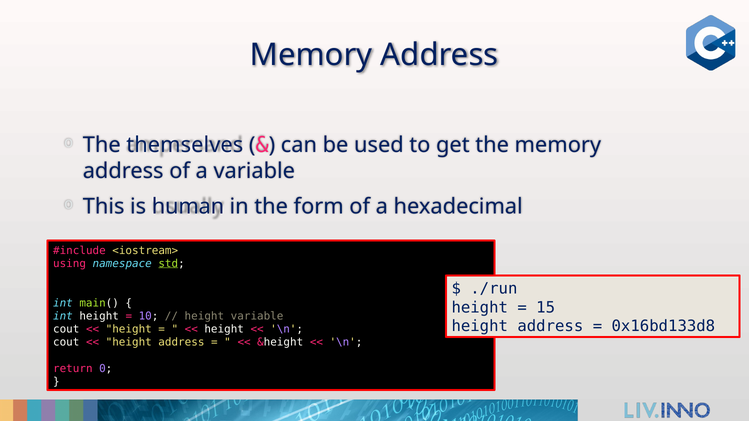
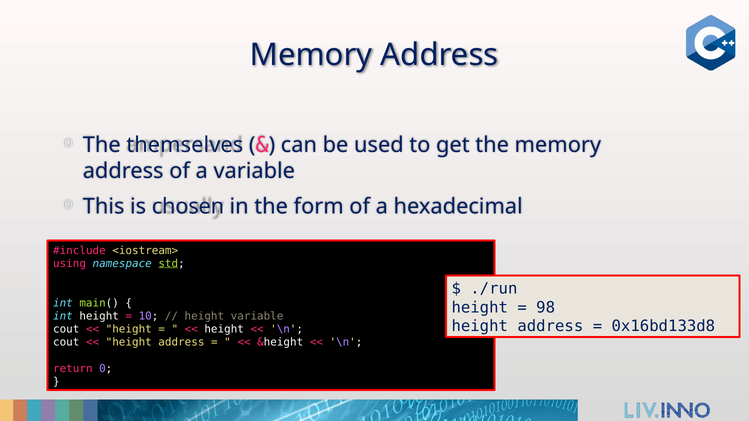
human: human -> chosen
15: 15 -> 98
